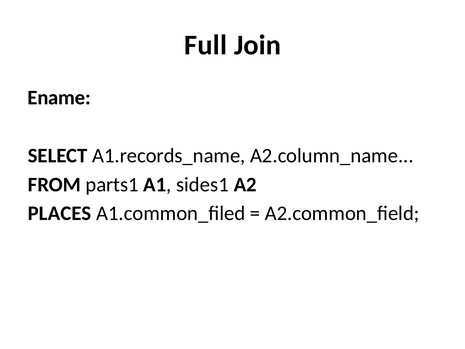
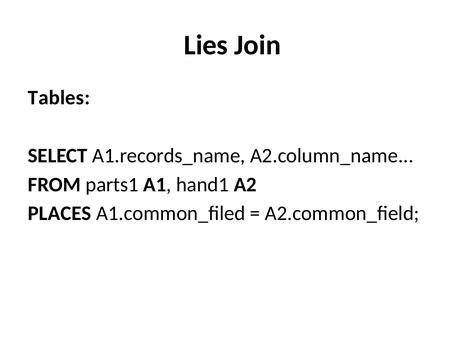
Full: Full -> Lies
Ename: Ename -> Tables
sides1: sides1 -> hand1
